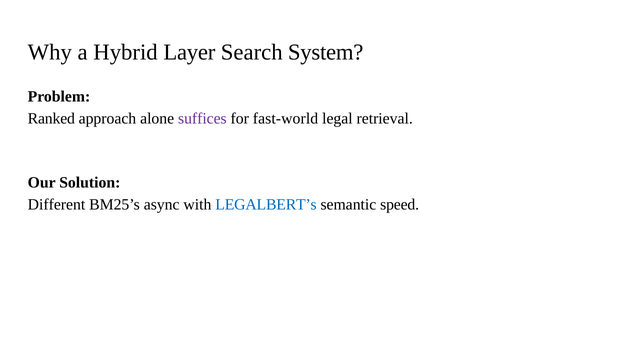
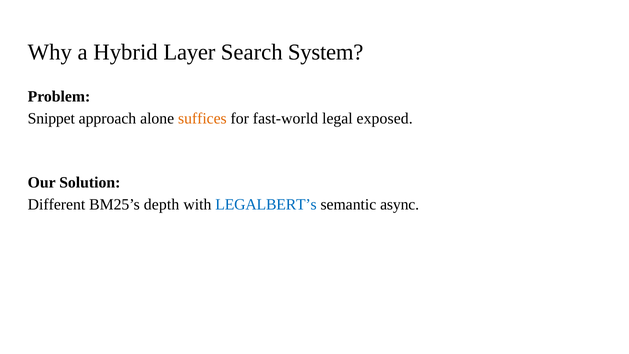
Ranked: Ranked -> Snippet
suffices colour: purple -> orange
retrieval: retrieval -> exposed
async: async -> depth
speed: speed -> async
